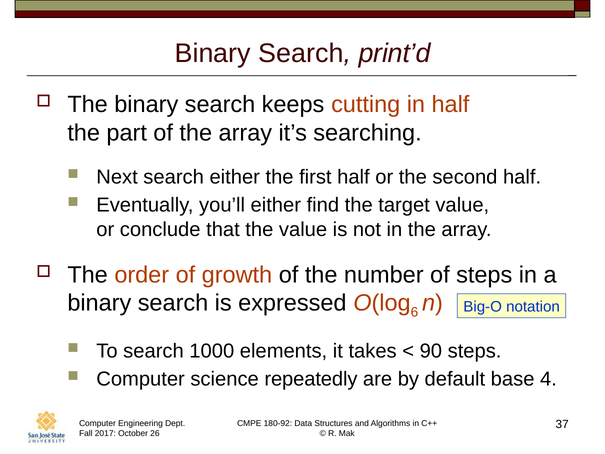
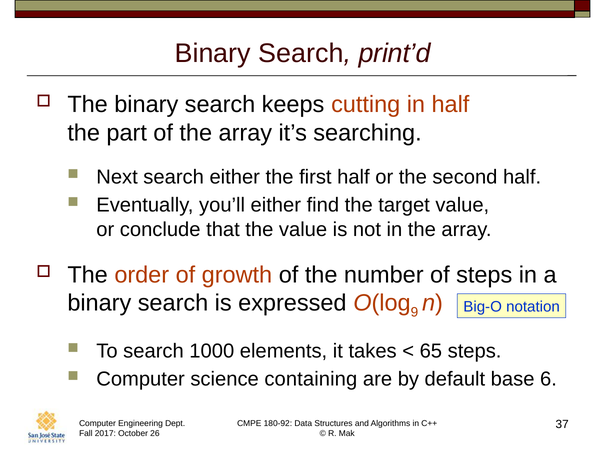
6: 6 -> 9
90: 90 -> 65
repeatedly: repeatedly -> containing
4: 4 -> 6
